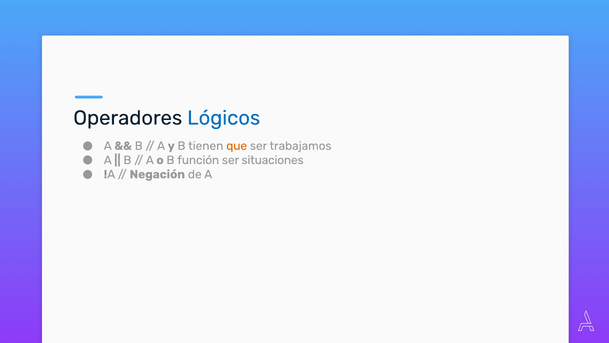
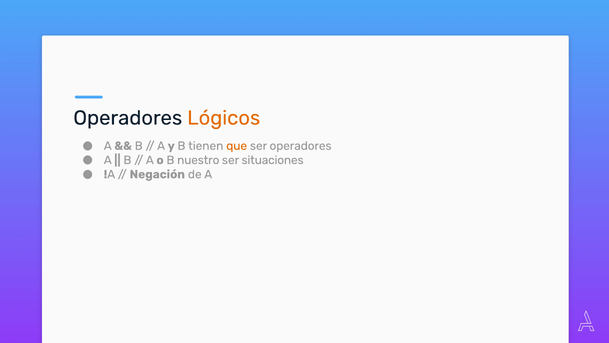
Lógicos colour: blue -> orange
ser trabajamos: trabajamos -> operadores
función: función -> nuestro
